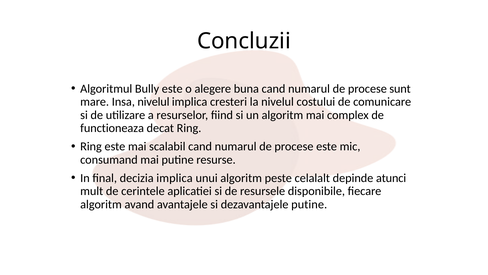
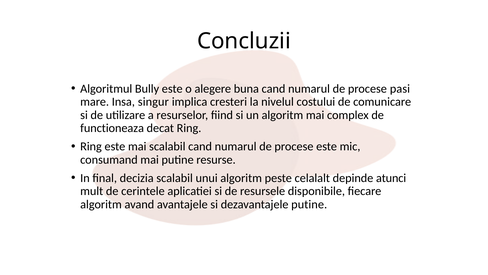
sunt: sunt -> pasi
Insa nivelul: nivelul -> singur
decizia implica: implica -> scalabil
